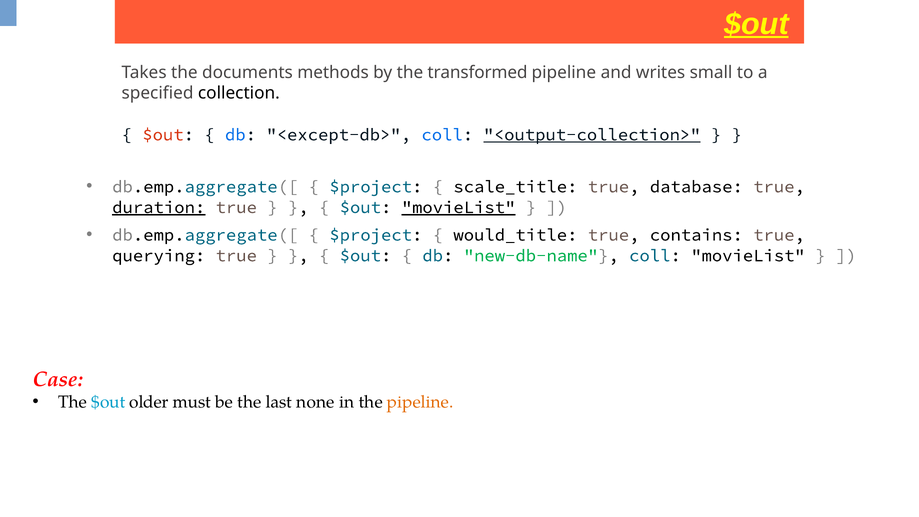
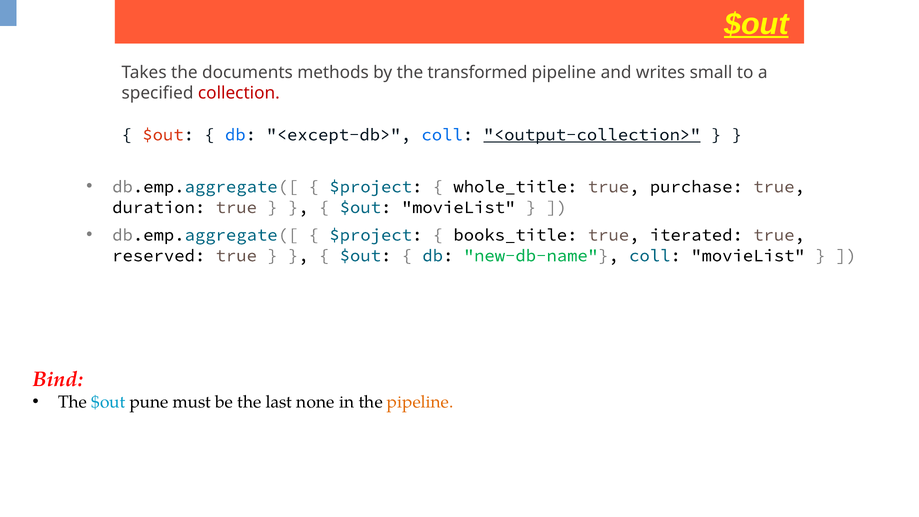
collection colour: black -> red
scale_title: scale_title -> whole_title
database: database -> purchase
duration underline: present -> none
movieList at (459, 207) underline: present -> none
would_title: would_title -> books_title
contains: contains -> iterated
querying: querying -> reserved
Case: Case -> Bind
older: older -> pune
